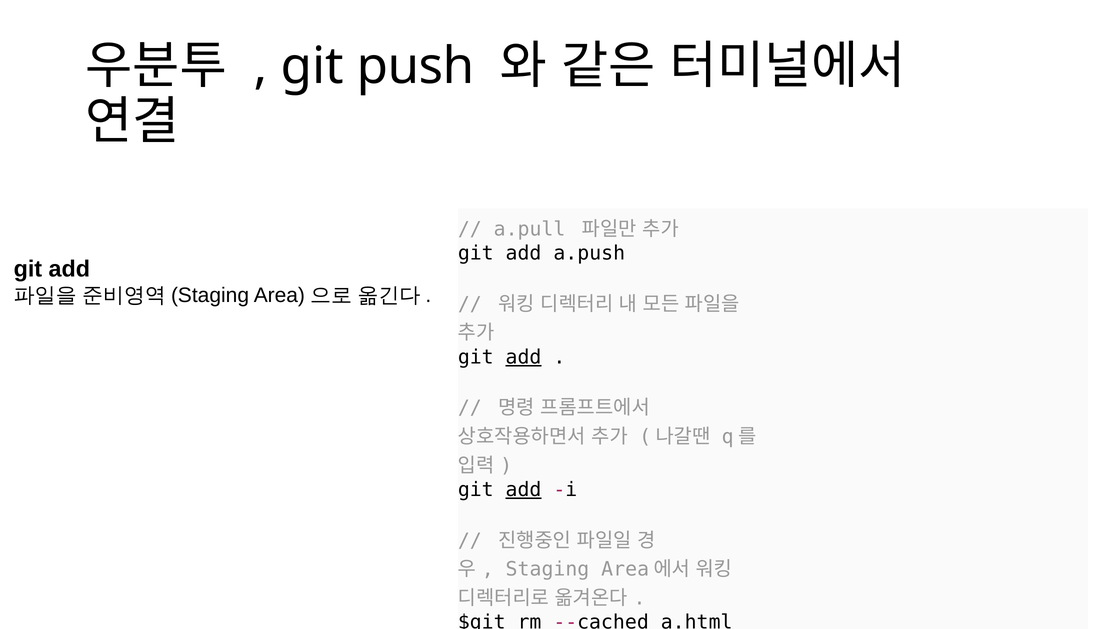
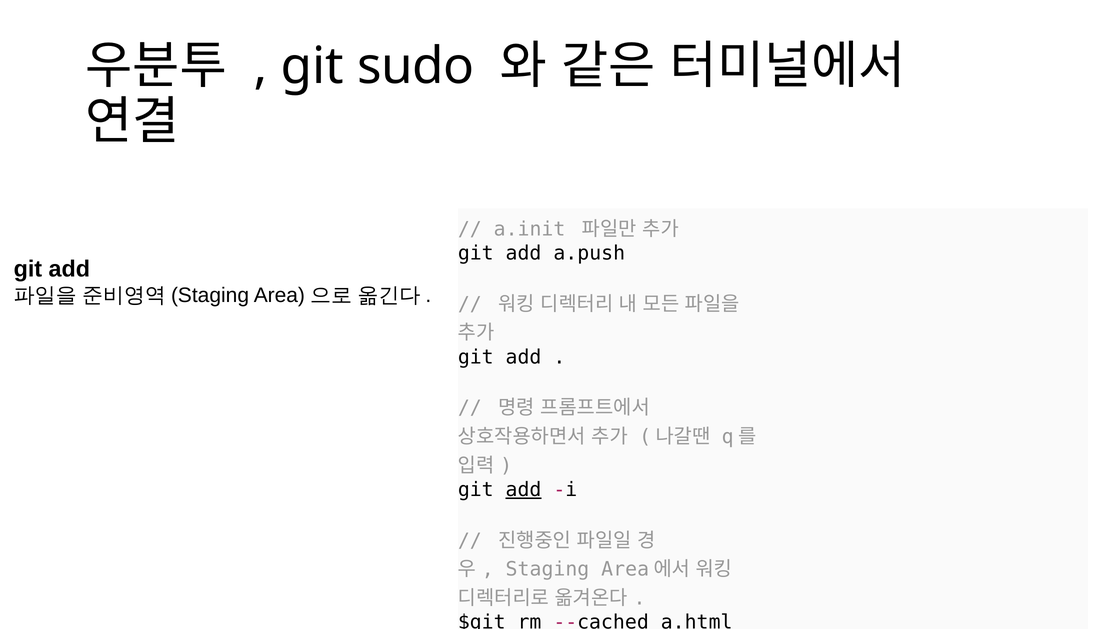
push: push -> sudo
a.pull: a.pull -> a.init
add at (523, 357) underline: present -> none
